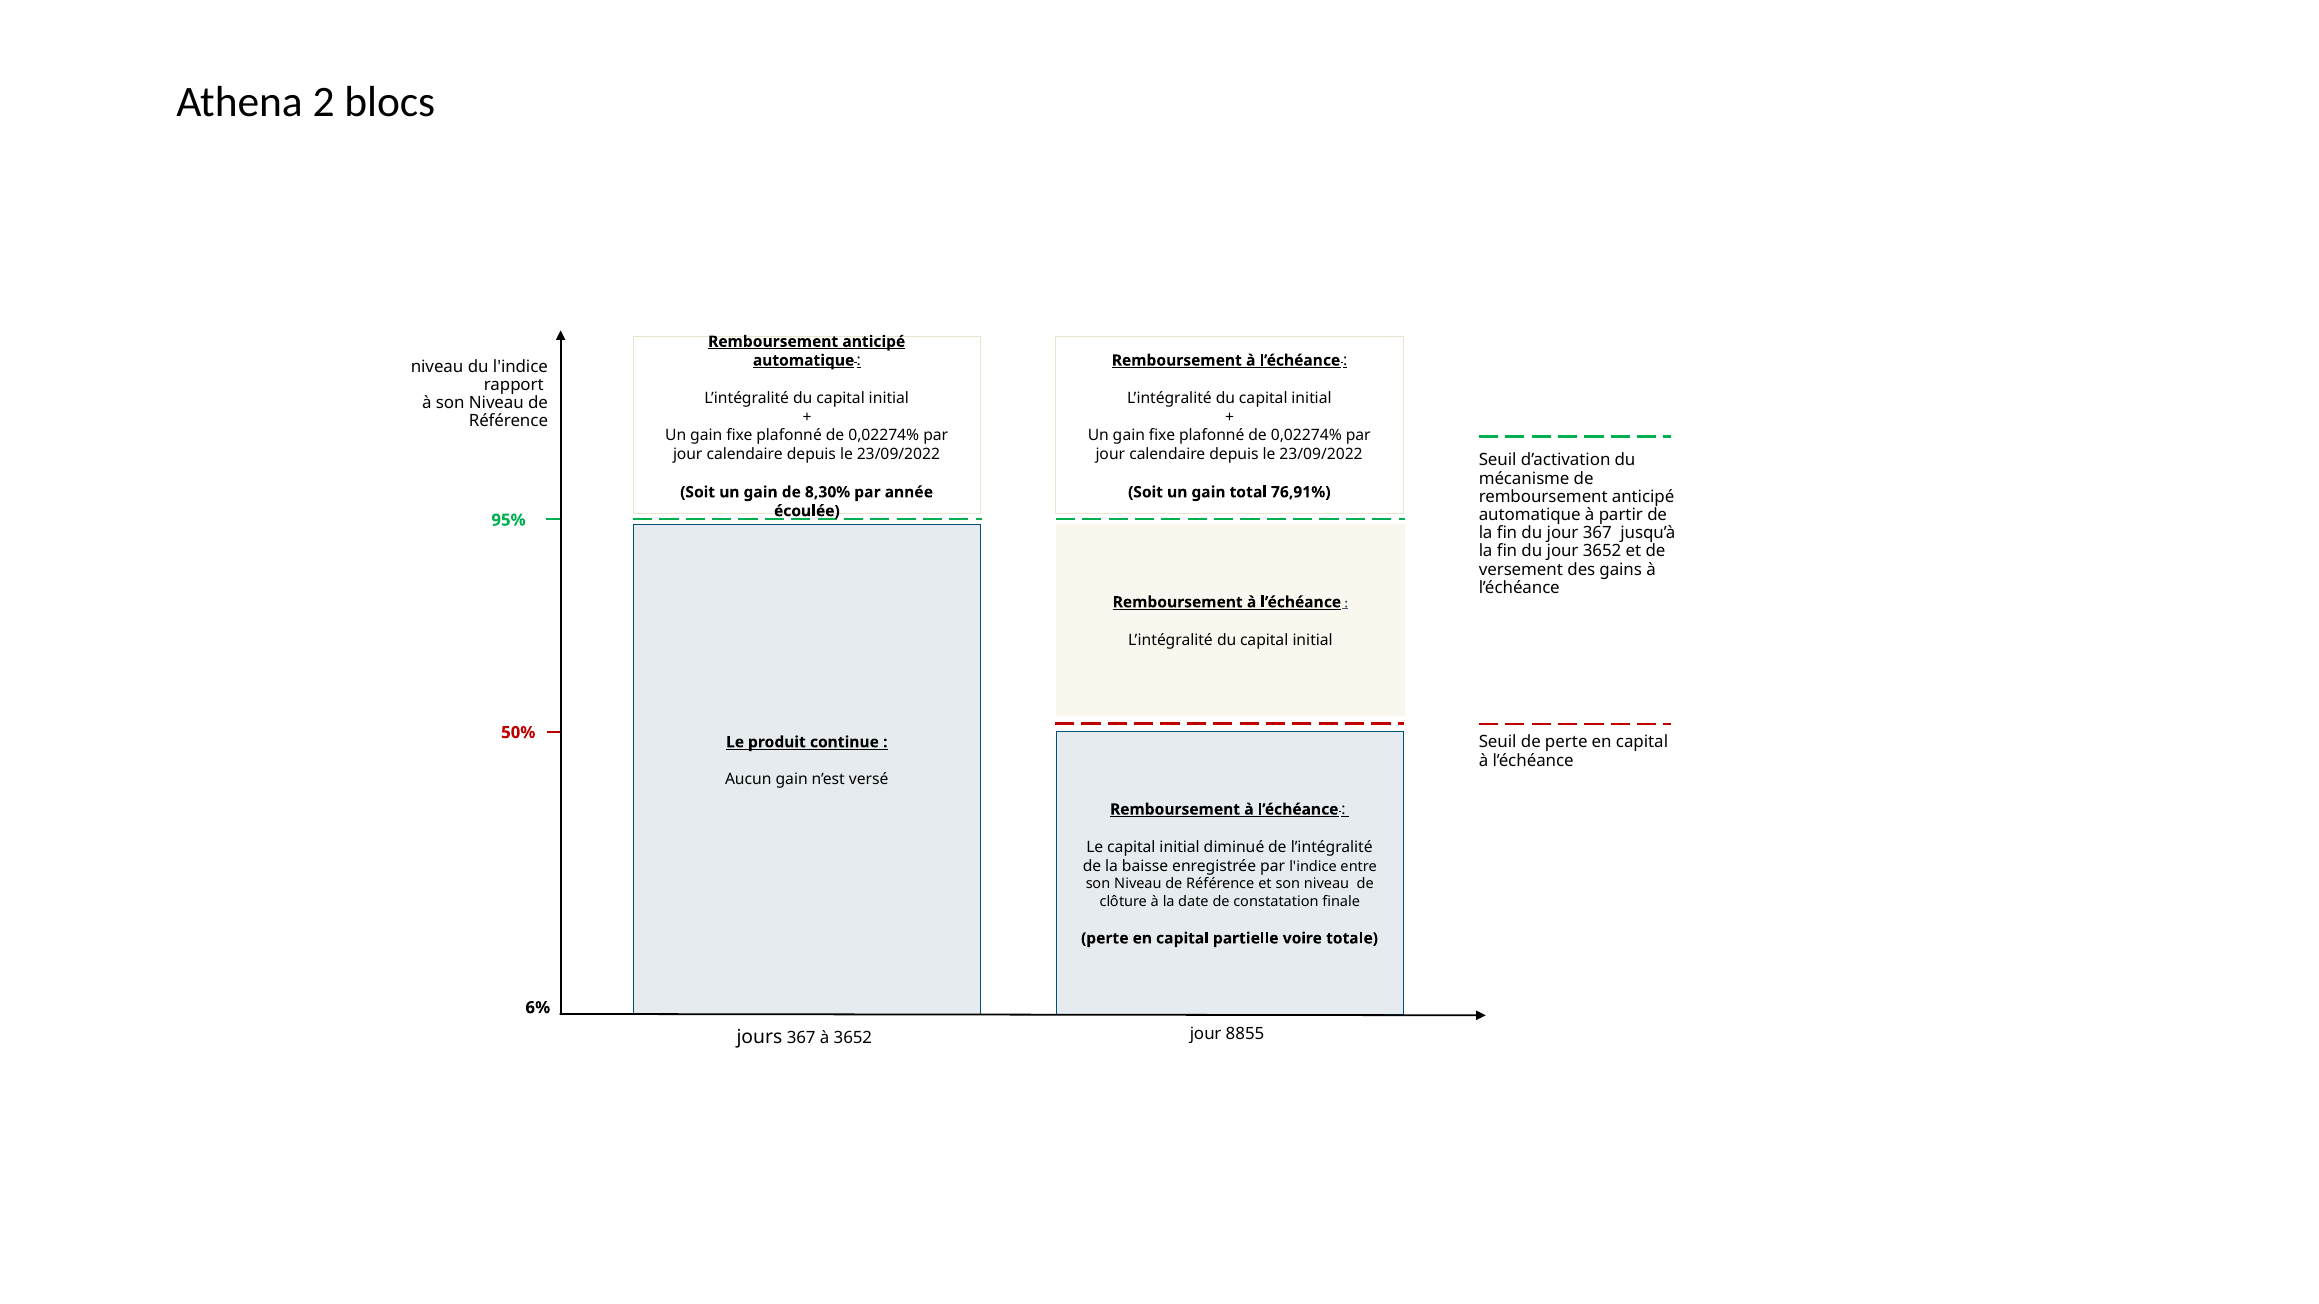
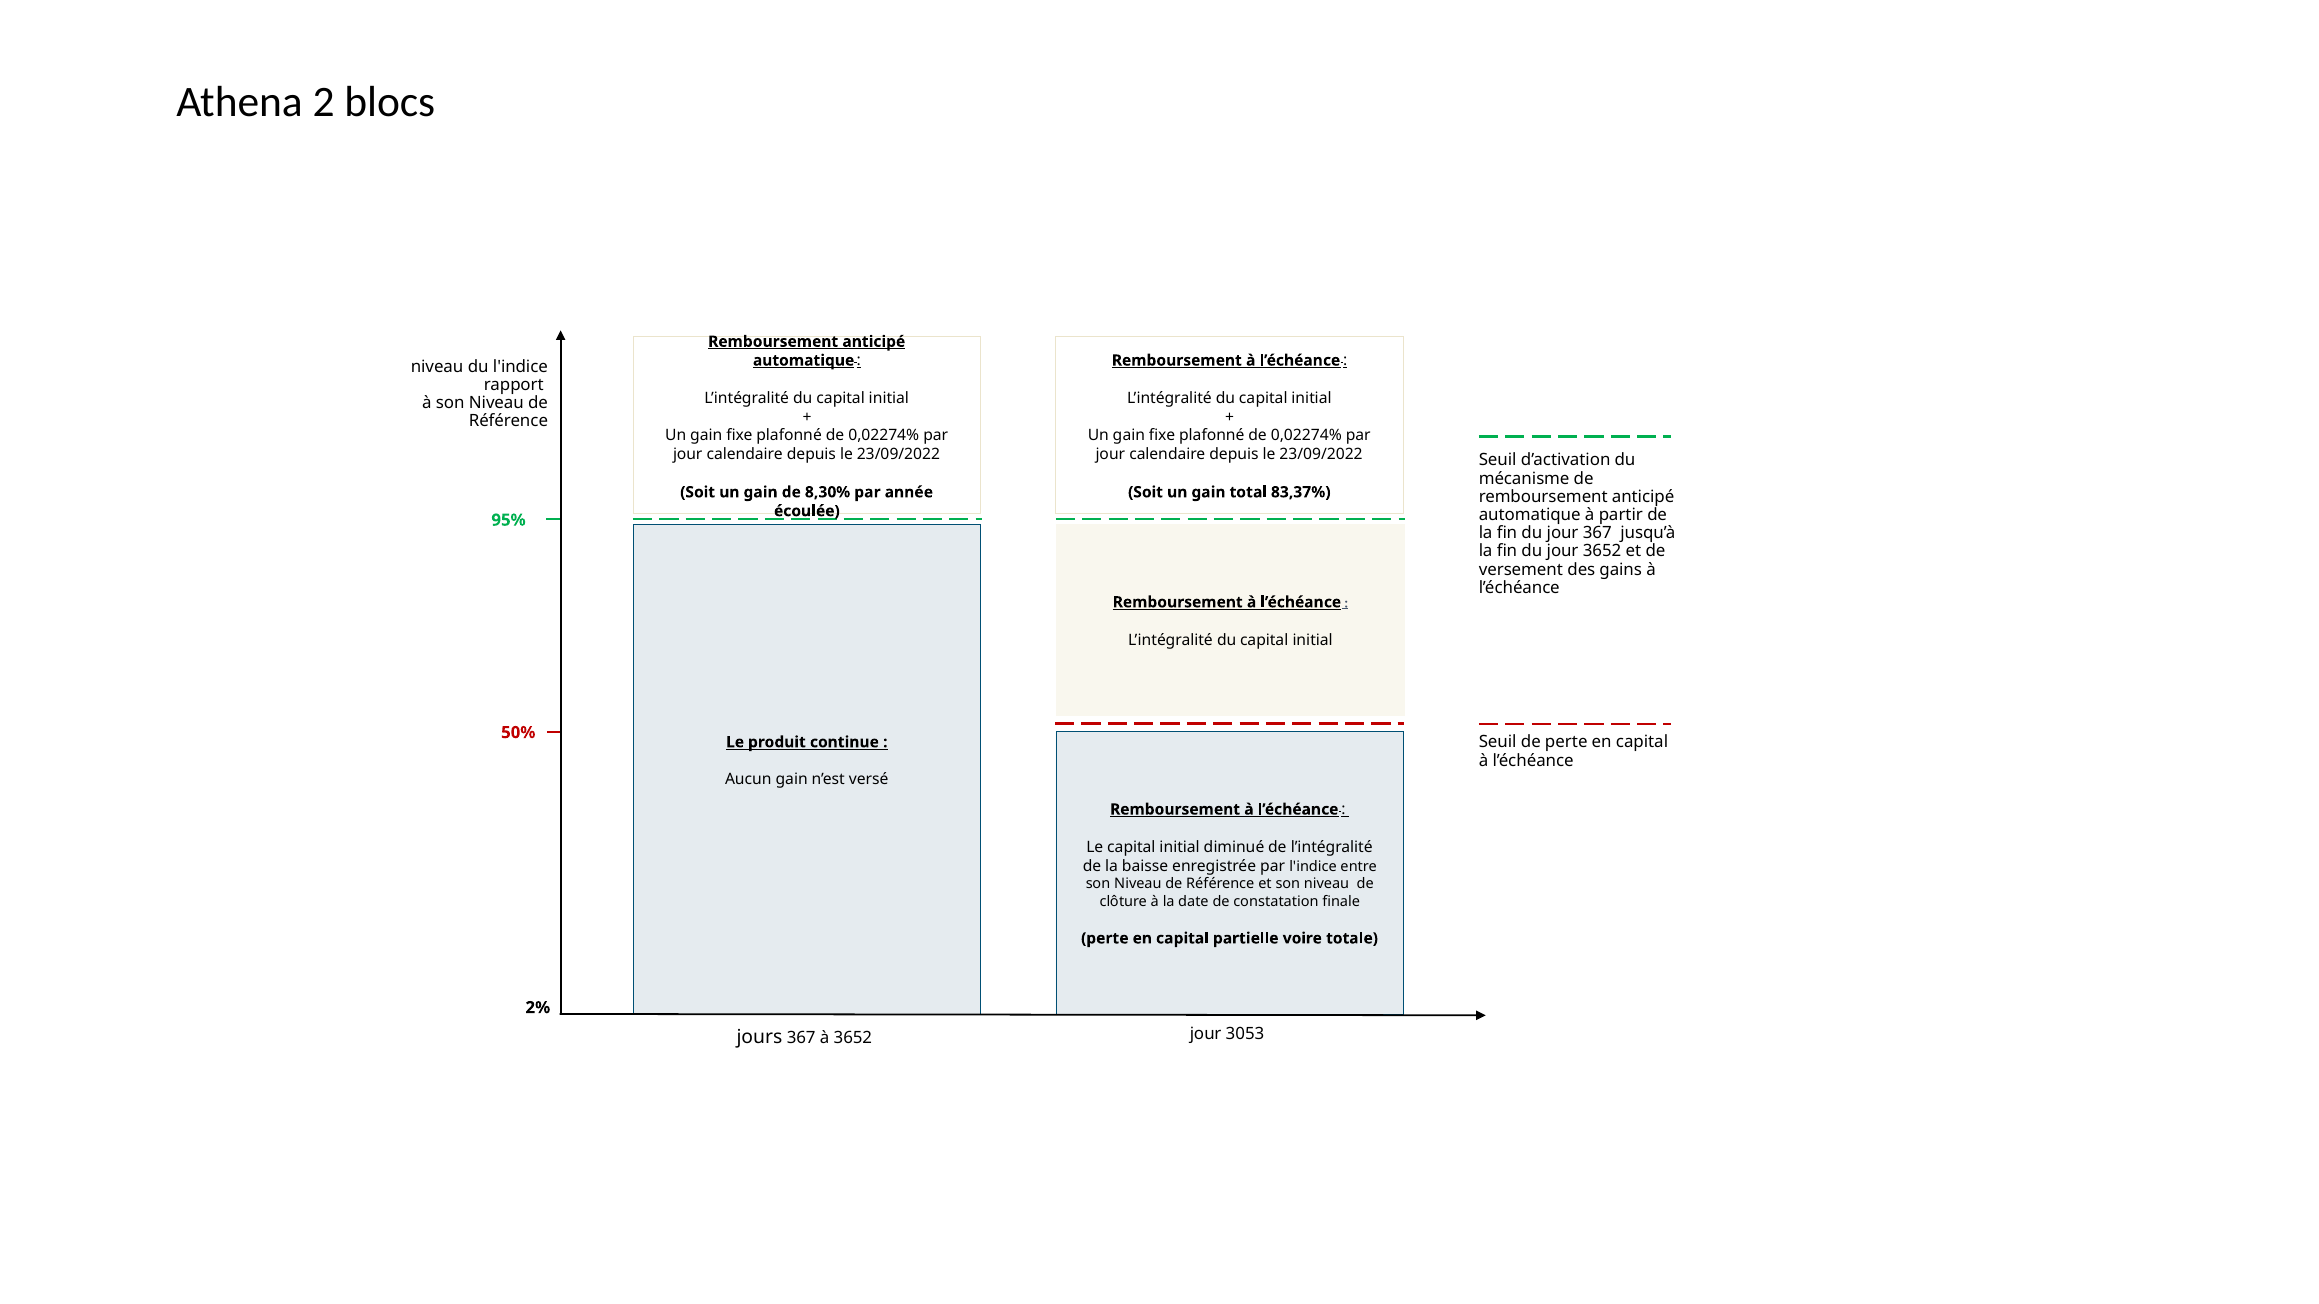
76,91%: 76,91% -> 83,37%
6%: 6% -> 2%
8855: 8855 -> 3053
